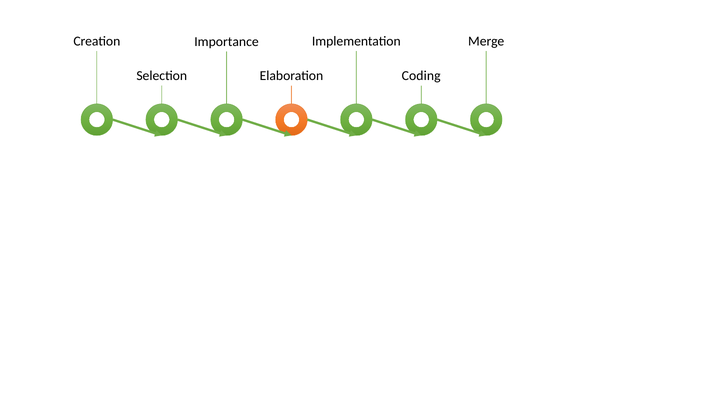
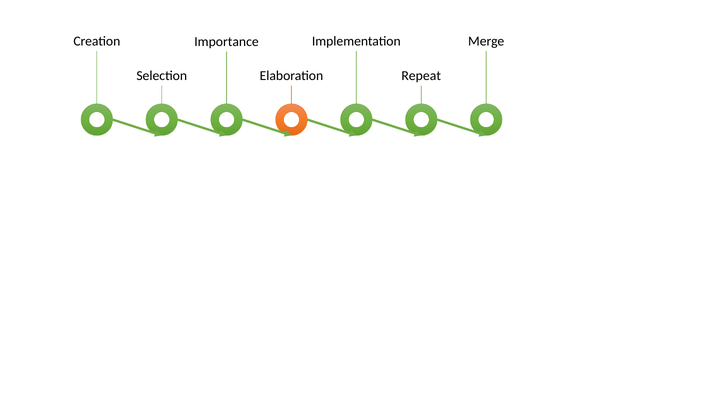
Coding: Coding -> Repeat
